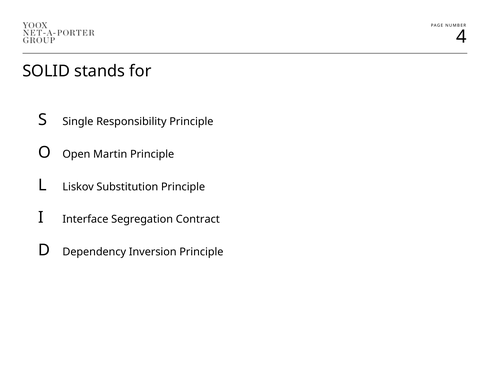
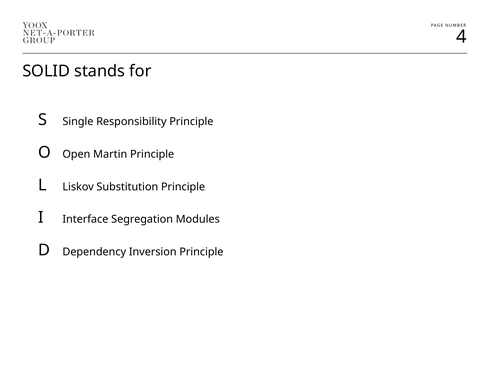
Contract: Contract -> Modules
